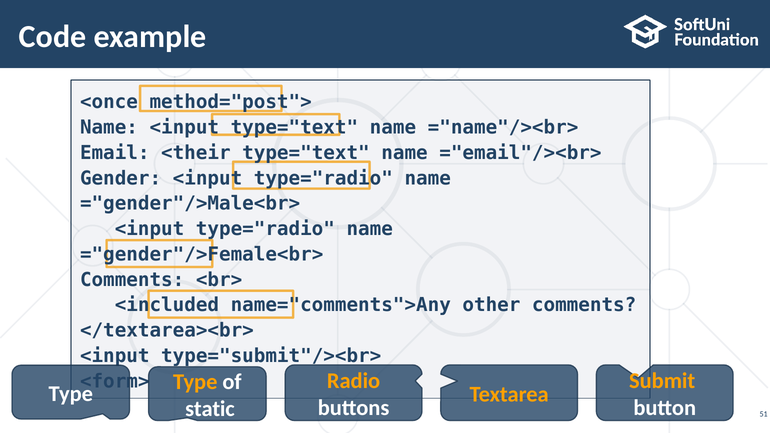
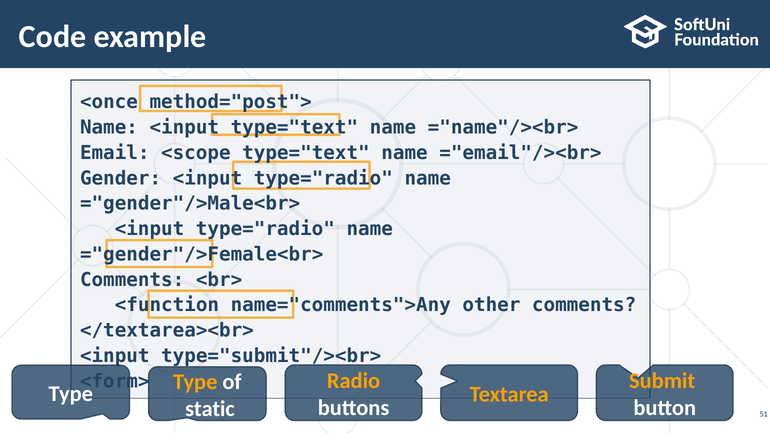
<their: <their -> <scope
<included: <included -> <function
